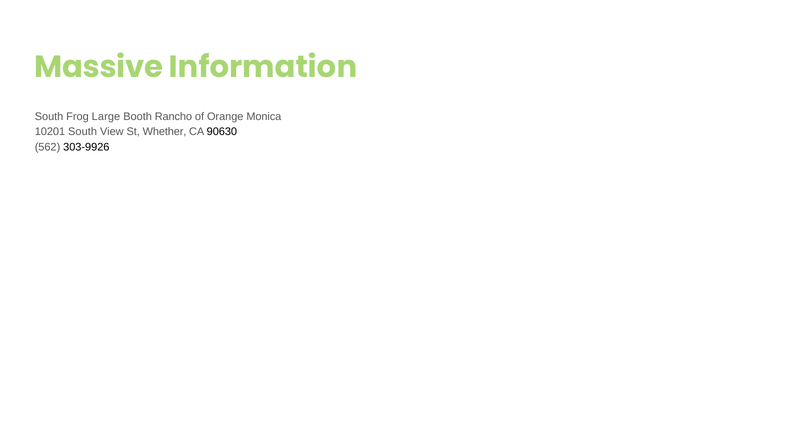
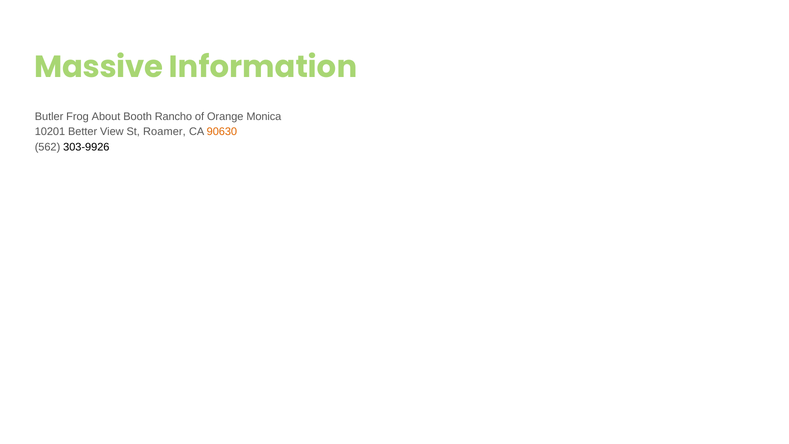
South at (49, 117): South -> Butler
Large: Large -> About
10201 South: South -> Better
Whether: Whether -> Roamer
90630 colour: black -> orange
